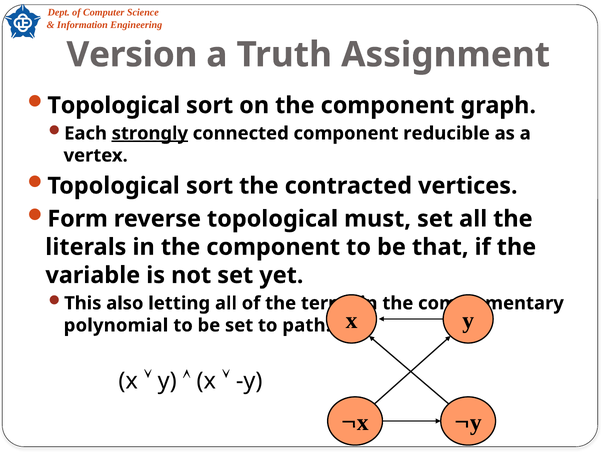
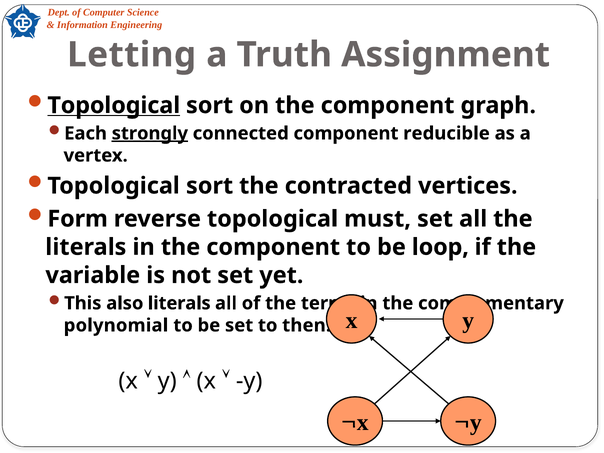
Version: Version -> Letting
Topological at (114, 105) underline: none -> present
that: that -> loop
also letting: letting -> literals
path: path -> then
